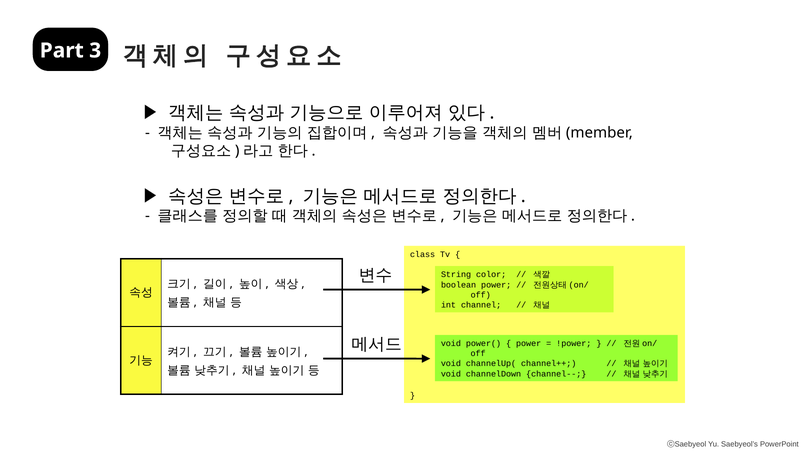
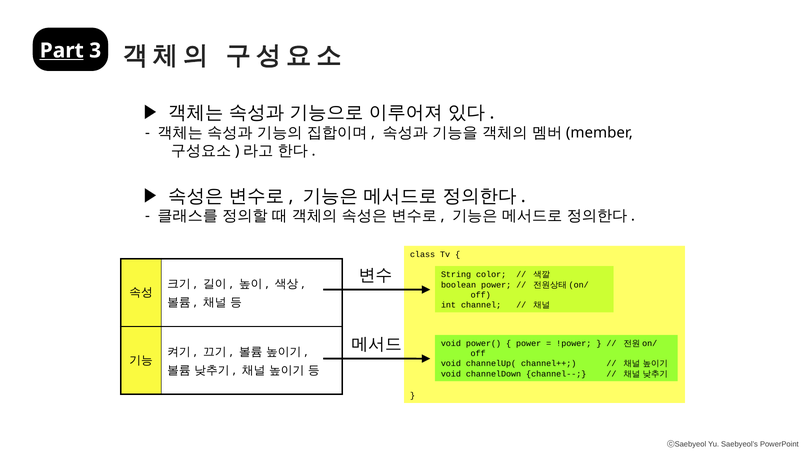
Part underline: none -> present
